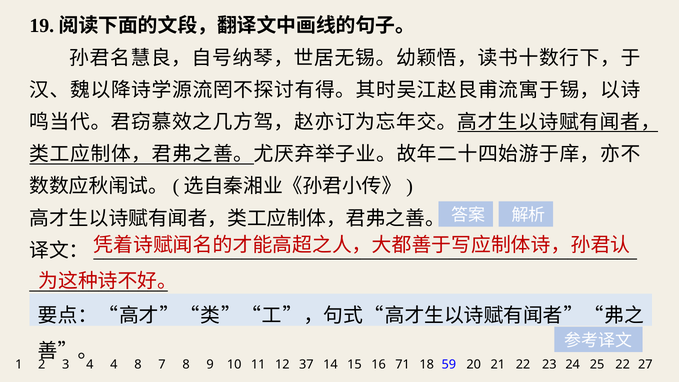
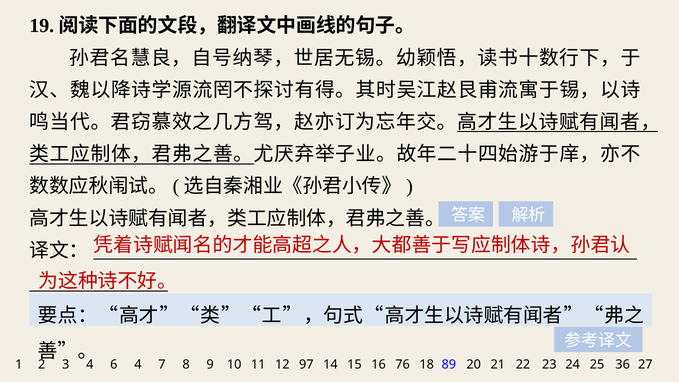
4 4: 4 -> 6
3 8: 8 -> 4
37: 37 -> 97
71: 71 -> 76
59: 59 -> 89
23 22: 22 -> 36
